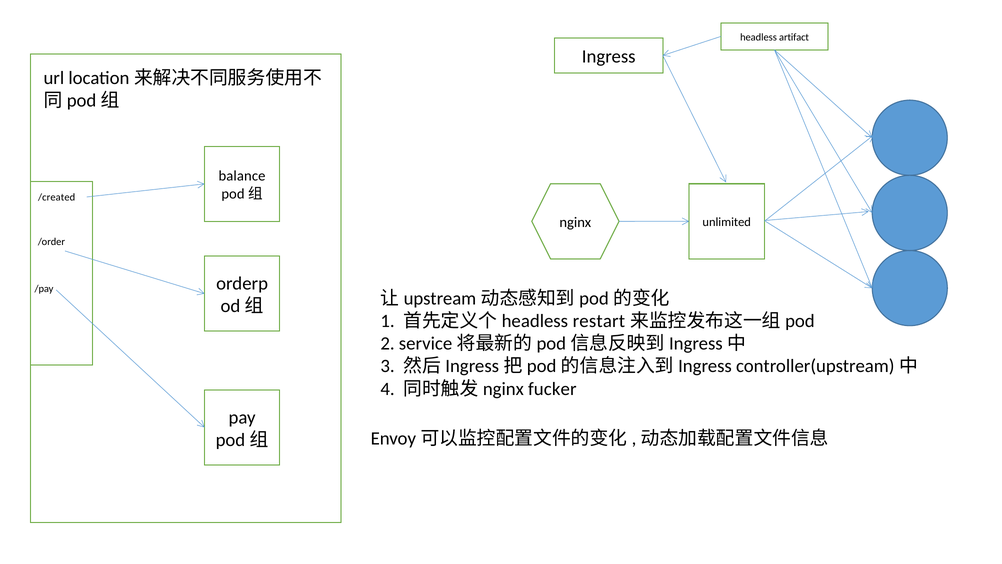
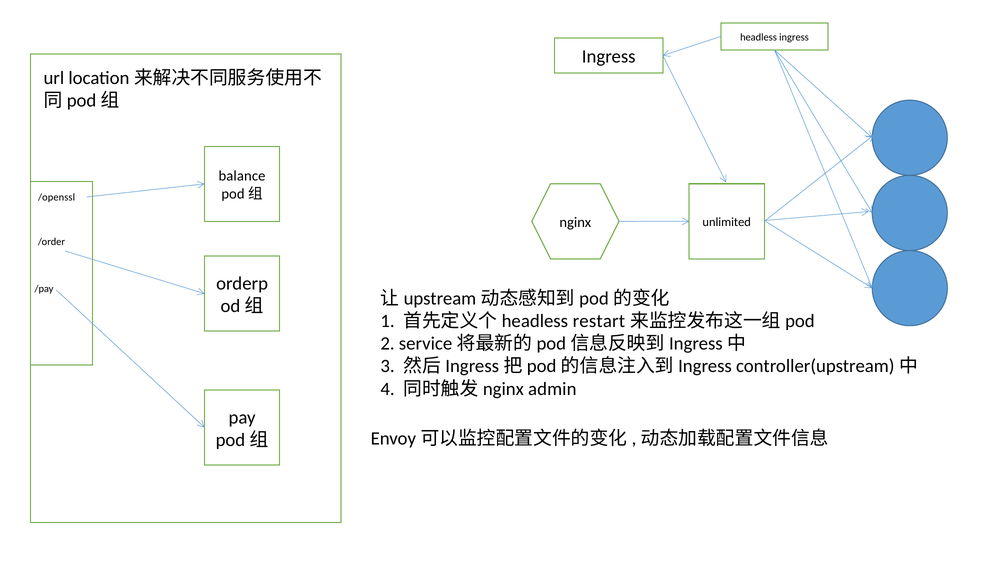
headless artifact: artifact -> ingress
/created: /created -> /openssl
fucker: fucker -> admin
